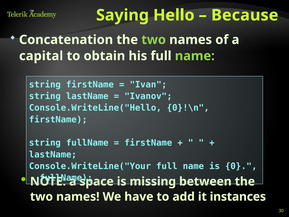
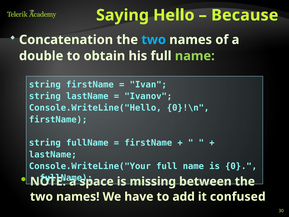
two at (154, 40) colour: light green -> light blue
capital: capital -> double
instances: instances -> confused
